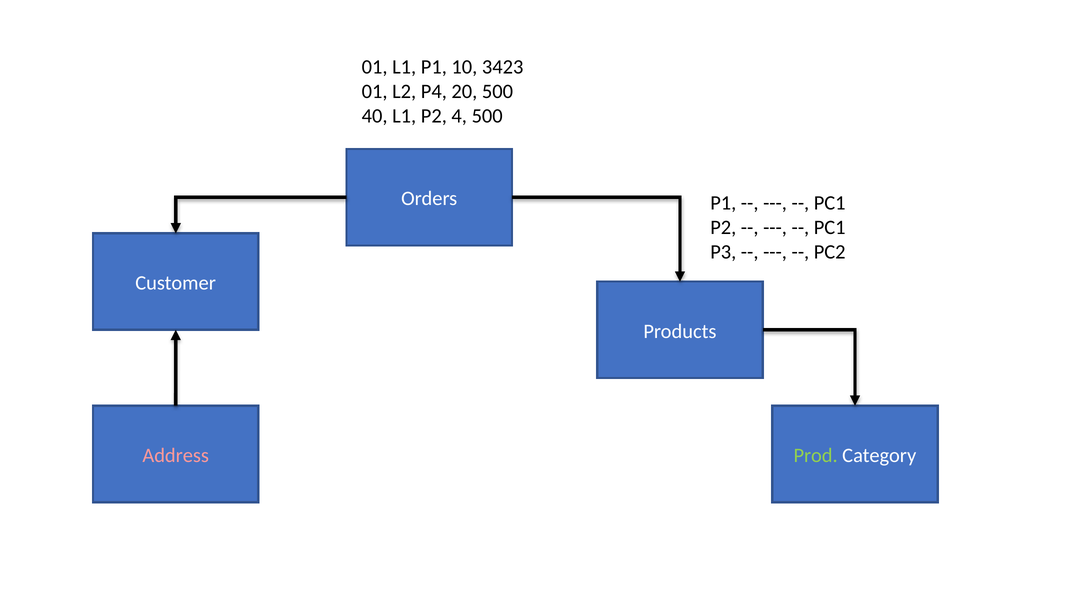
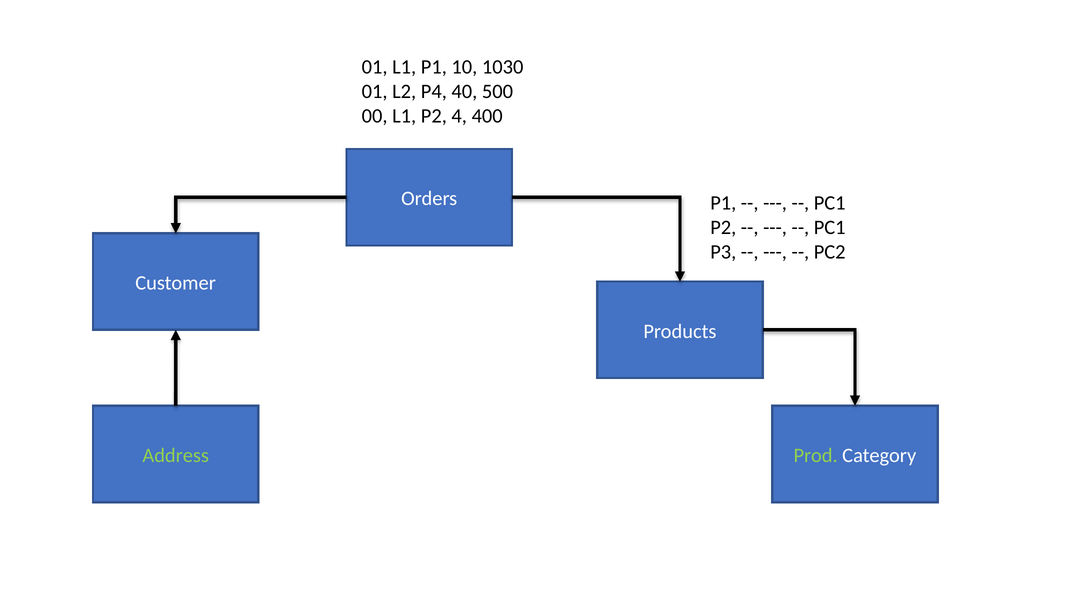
3423: 3423 -> 1030
20: 20 -> 40
40: 40 -> 00
4 500: 500 -> 400
Address colour: pink -> light green
